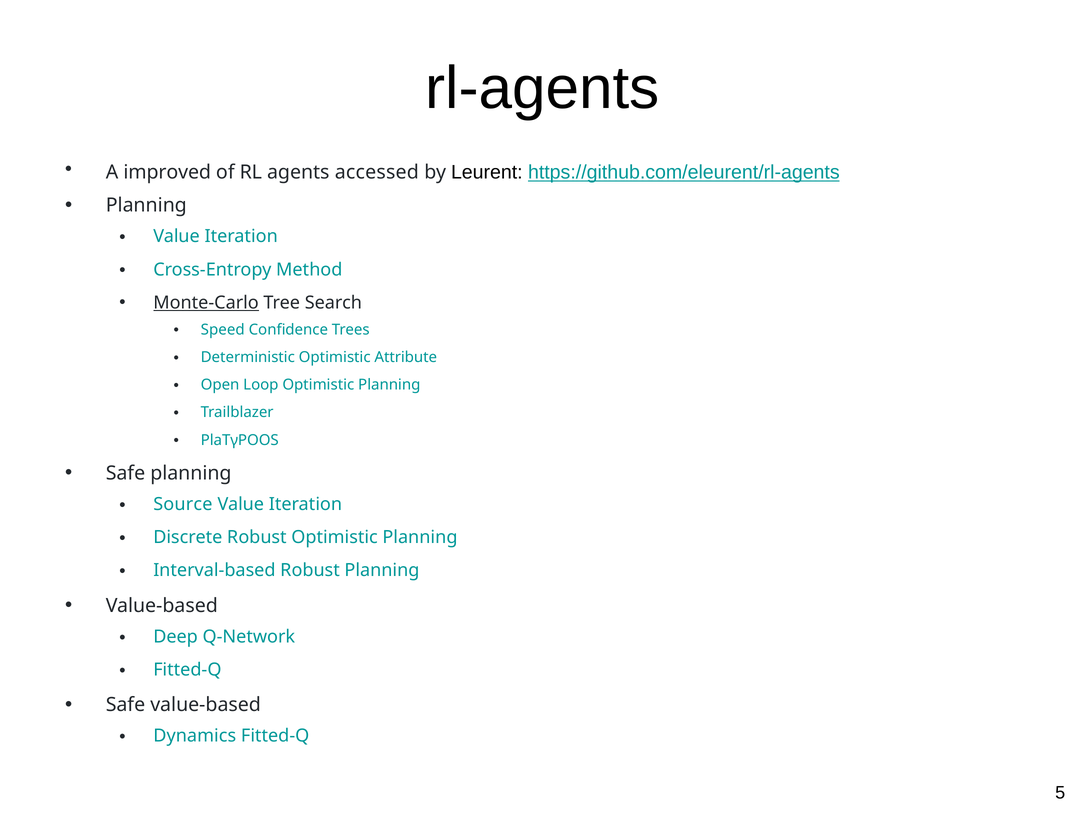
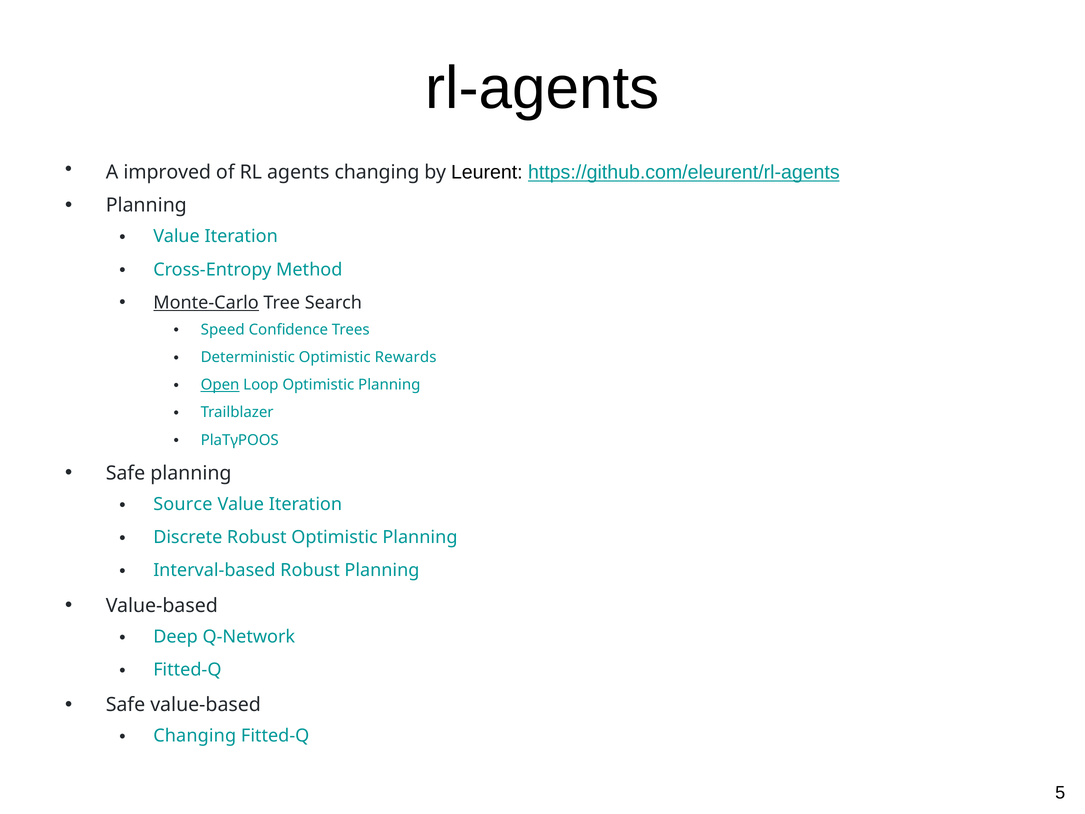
agents accessed: accessed -> changing
Attribute: Attribute -> Rewards
Open underline: none -> present
Dynamics at (195, 736): Dynamics -> Changing
